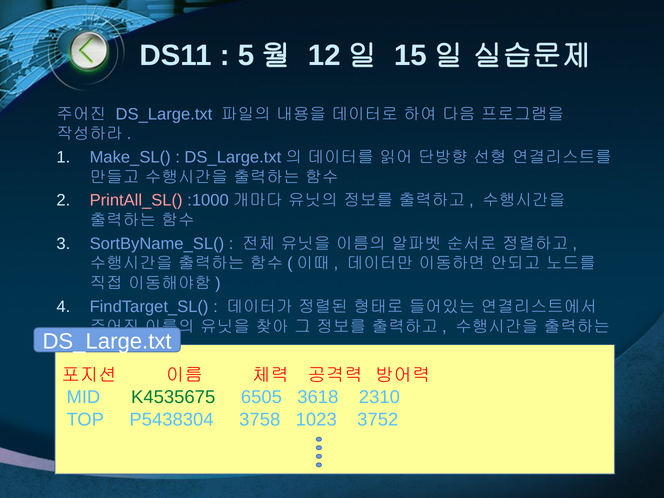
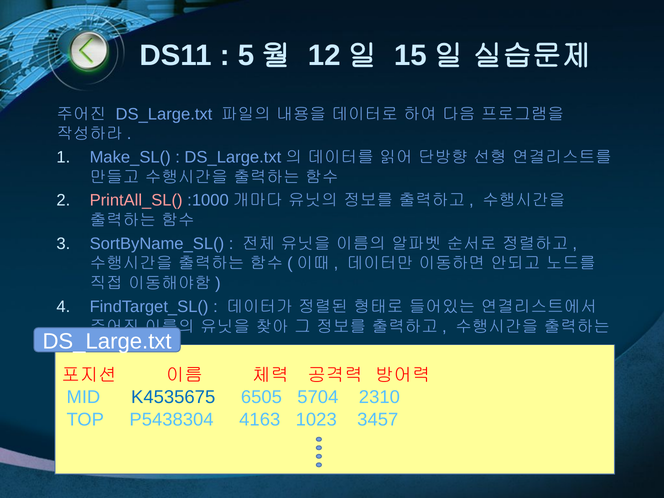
K4535675 colour: green -> blue
3618: 3618 -> 5704
3758: 3758 -> 4163
3752: 3752 -> 3457
